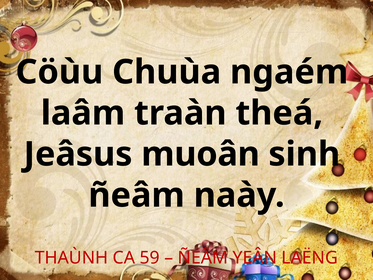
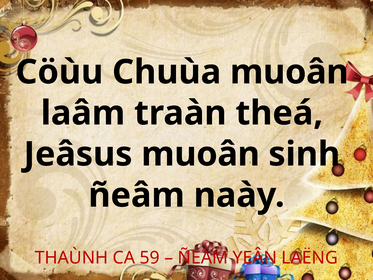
Chuùa ngaém: ngaém -> muoân
